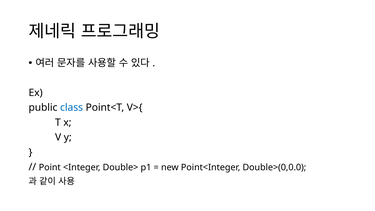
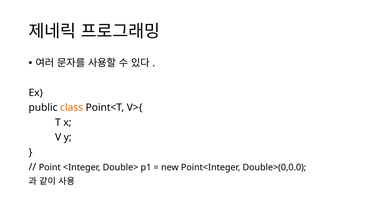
class colour: blue -> orange
